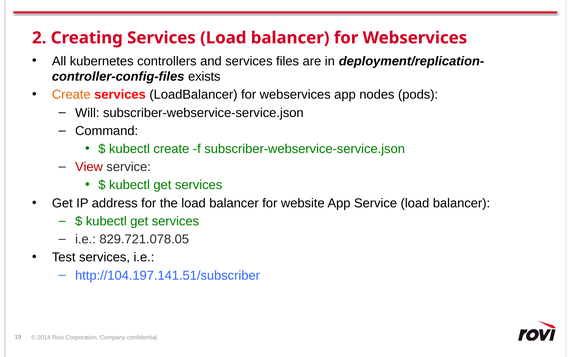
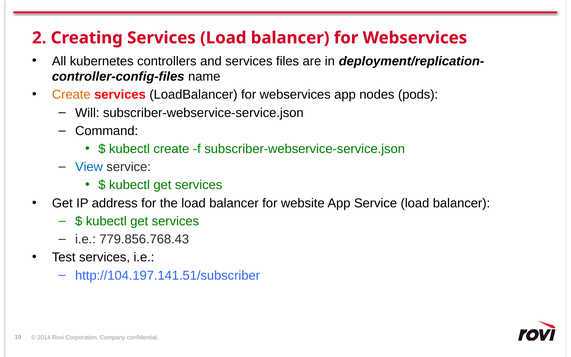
exists: exists -> name
View colour: red -> blue
829.721.078.05: 829.721.078.05 -> 779.856.768.43
